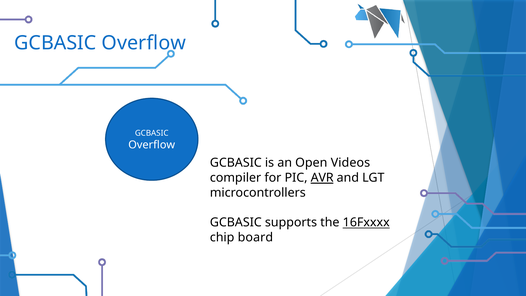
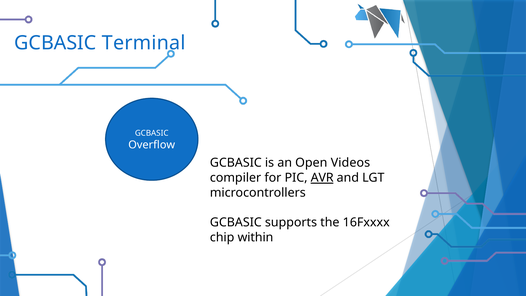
Overflow at (144, 43): Overflow -> Terminal
16Fxxxx underline: present -> none
board: board -> within
